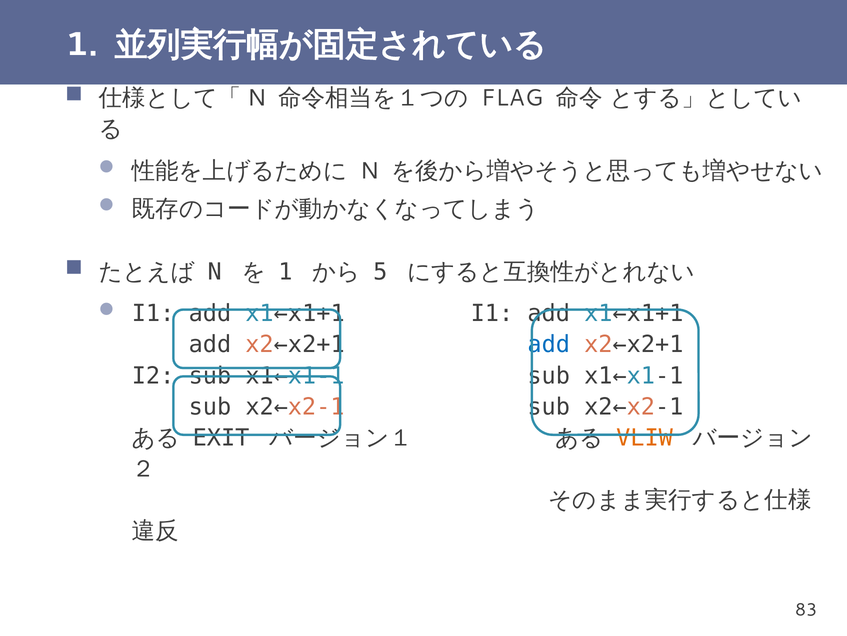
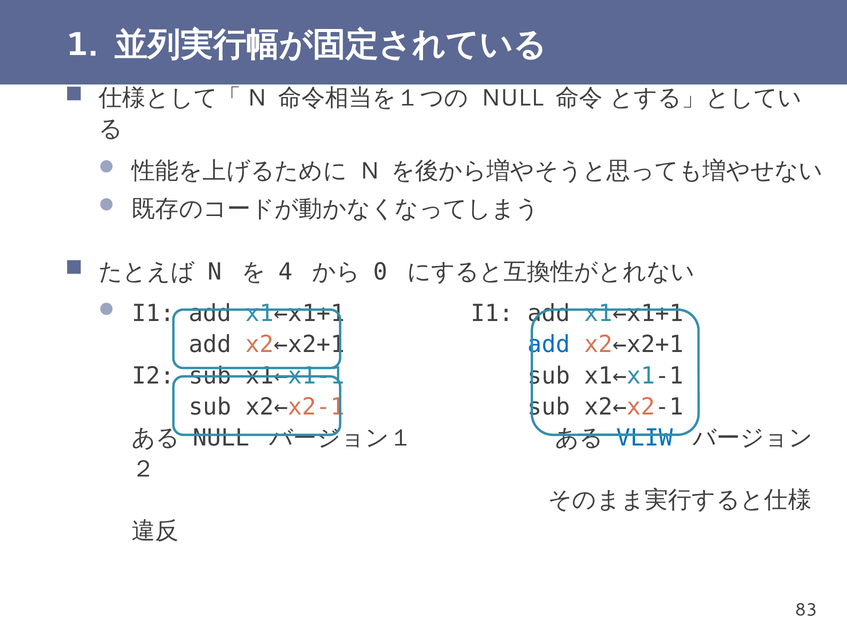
FLAG at (512, 98): FLAG -> NULL
1 at (285, 272): 1 -> 4
5: 5 -> 0
EXIT at (221, 437): EXIT -> NULL
VLIW colour: orange -> blue
